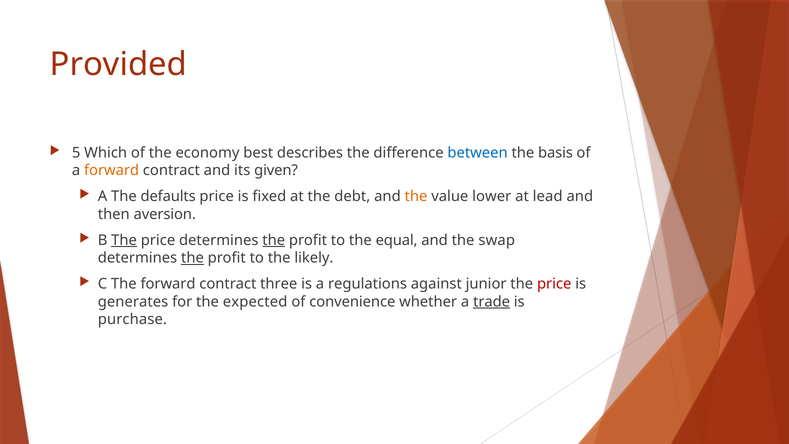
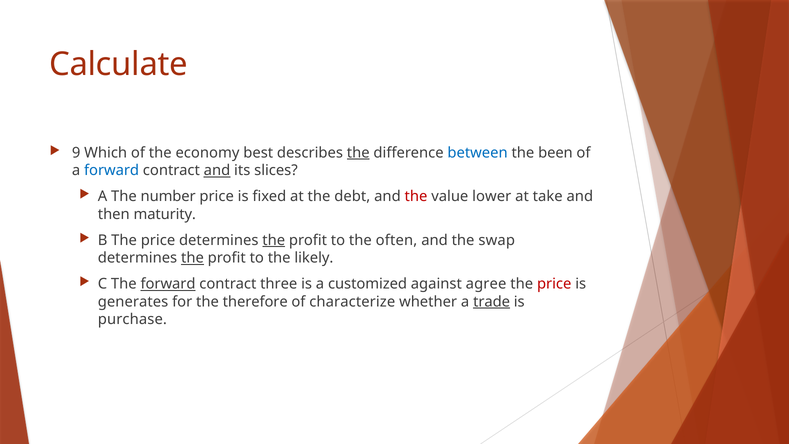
Provided: Provided -> Calculate
5: 5 -> 9
the at (358, 153) underline: none -> present
basis: basis -> been
forward at (112, 170) colour: orange -> blue
and at (217, 170) underline: none -> present
given: given -> slices
defaults: defaults -> number
the at (416, 196) colour: orange -> red
lead: lead -> take
aversion: aversion -> maturity
The at (124, 240) underline: present -> none
equal: equal -> often
forward at (168, 284) underline: none -> present
regulations: regulations -> customized
junior: junior -> agree
expected: expected -> therefore
convenience: convenience -> characterize
